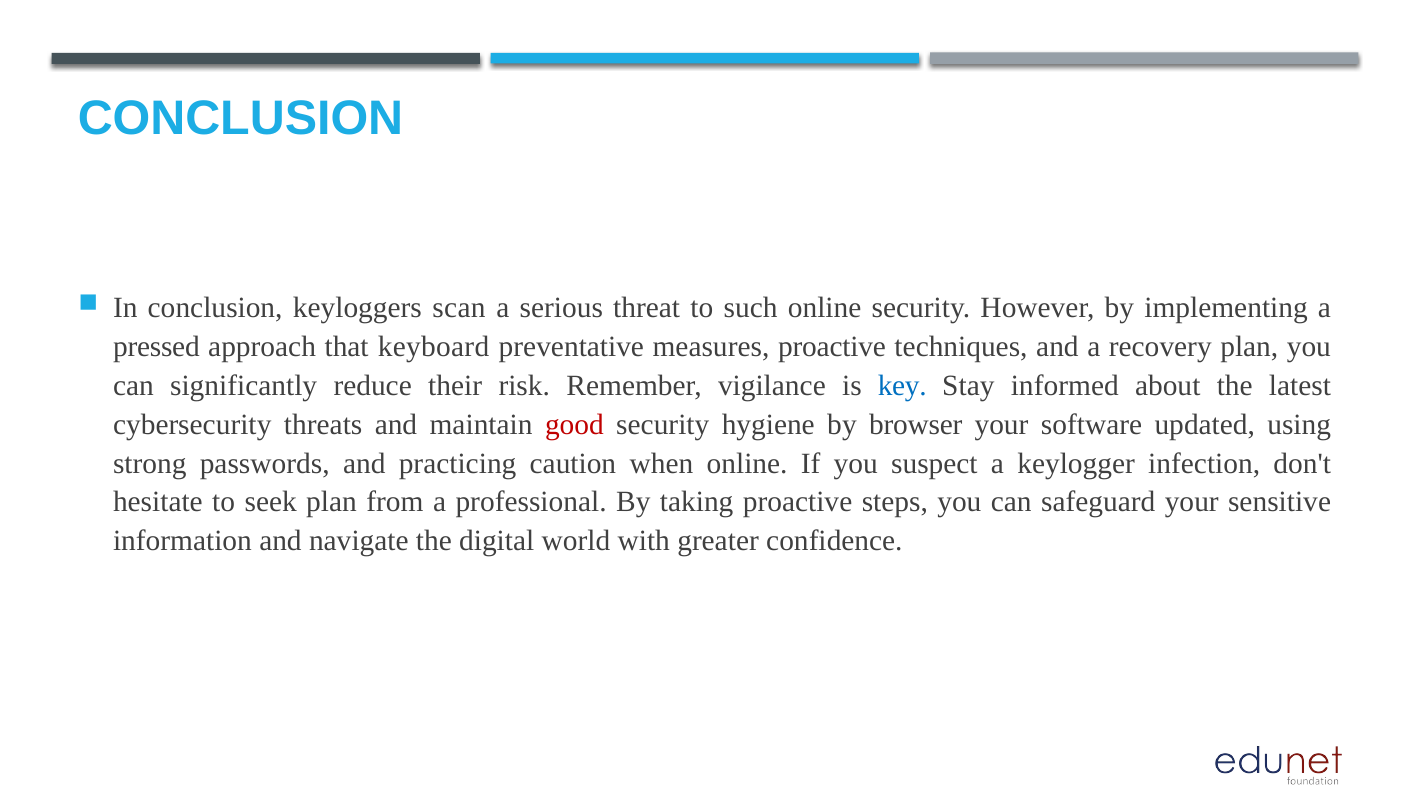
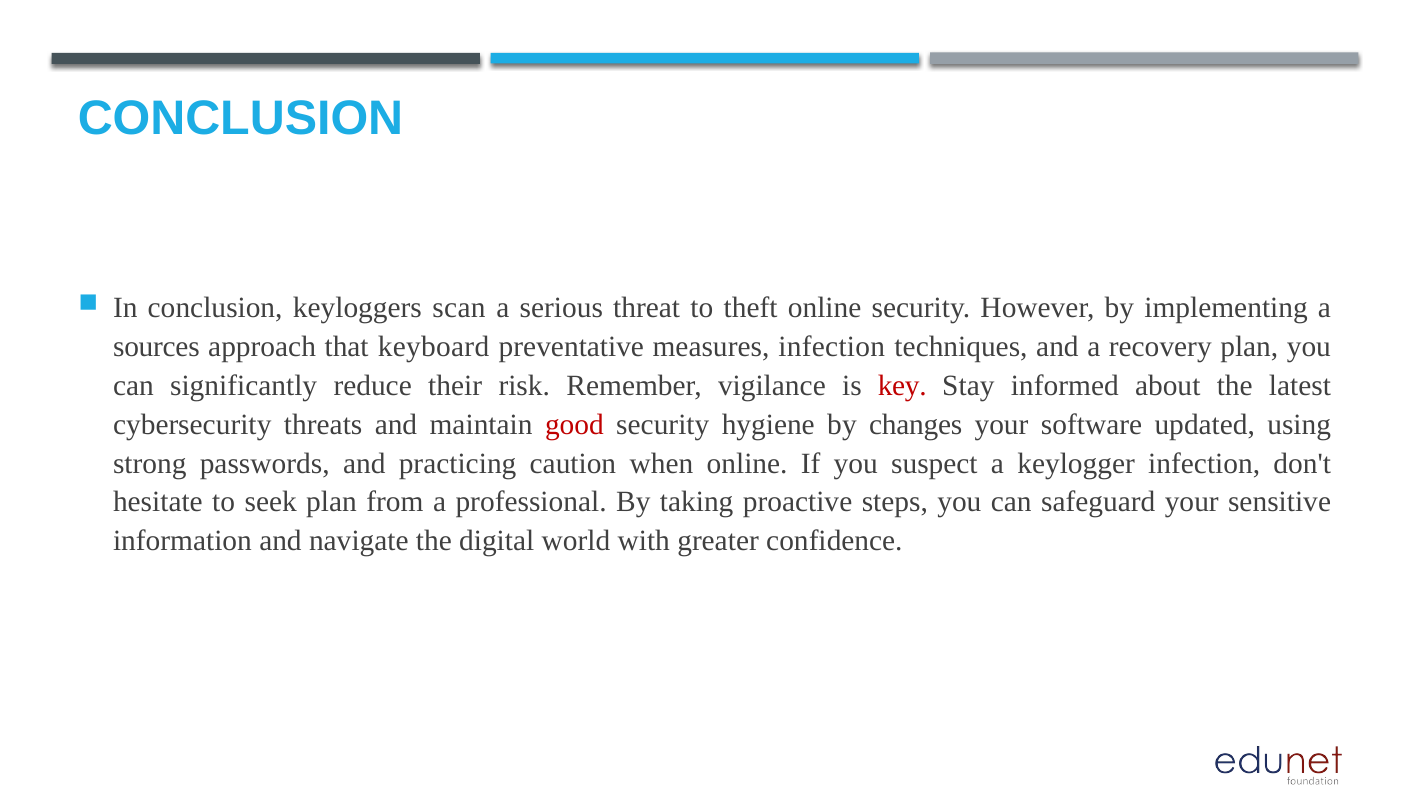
such: such -> theft
pressed: pressed -> sources
measures proactive: proactive -> infection
key colour: blue -> red
browser: browser -> changes
